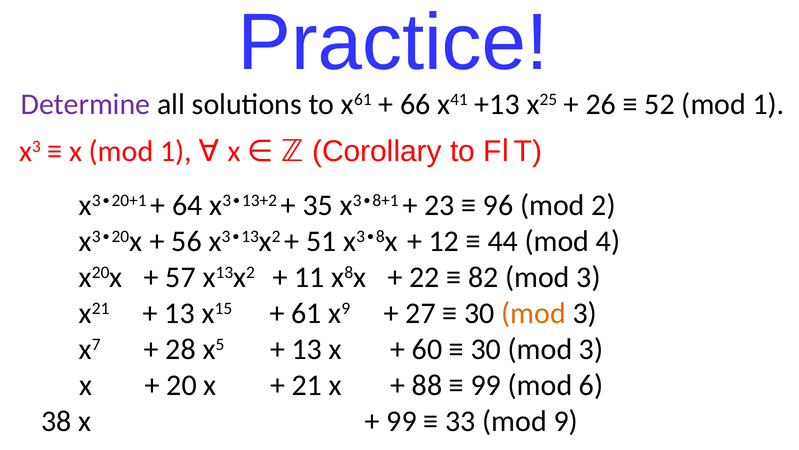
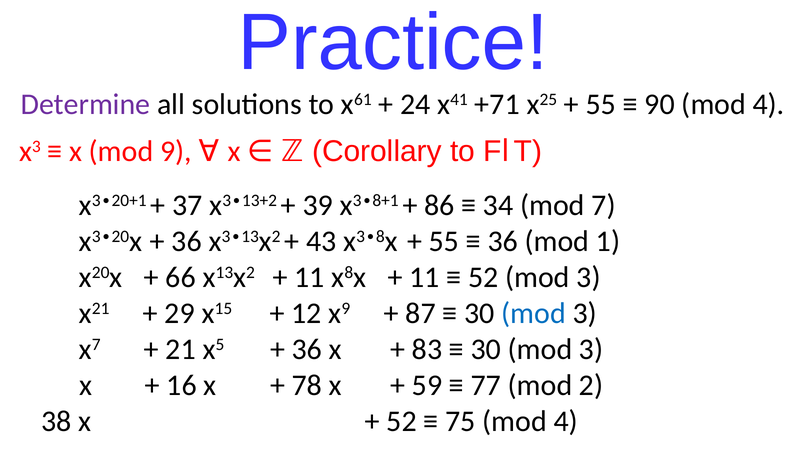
66: 66 -> 24
+13: +13 -> +71
26 at (601, 104): 26 -> 55
52: 52 -> 90
1 at (769, 104): 1 -> 4
x mod 1: 1 -> 9
64: 64 -> 37
35: 35 -> 39
23: 23 -> 86
96: 96 -> 34
2: 2 -> 7
56 at (187, 241): 56 -> 36
51: 51 -> 43
12 at (444, 241): 12 -> 55
44 at (503, 241): 44 -> 36
4: 4 -> 1
57: 57 -> 66
22 at (424, 277): 22 -> 11
82 at (483, 277): 82 -> 52
13 at (180, 313): 13 -> 29
61: 61 -> 12
27: 27 -> 87
mod at (534, 313) colour: orange -> blue
28: 28 -> 21
13 at (307, 349): 13 -> 36
60: 60 -> 83
20: 20 -> 16
21: 21 -> 78
88: 88 -> 59
99 at (486, 385): 99 -> 77
6: 6 -> 2
99 at (402, 421): 99 -> 52
33: 33 -> 75
9 at (566, 421): 9 -> 4
